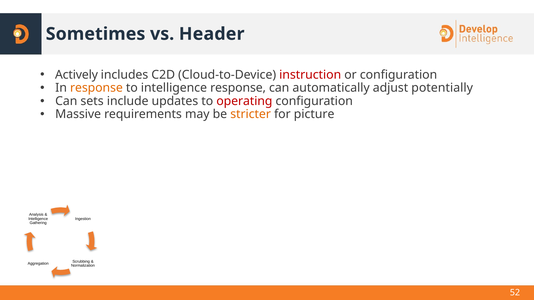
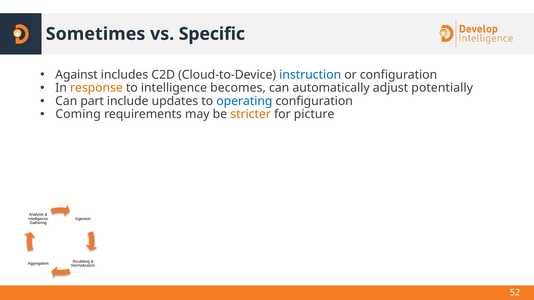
Header: Header -> Specific
Actively: Actively -> Against
instruction colour: red -> blue
intelligence response: response -> becomes
sets: sets -> part
operating colour: red -> blue
Massive: Massive -> Coming
